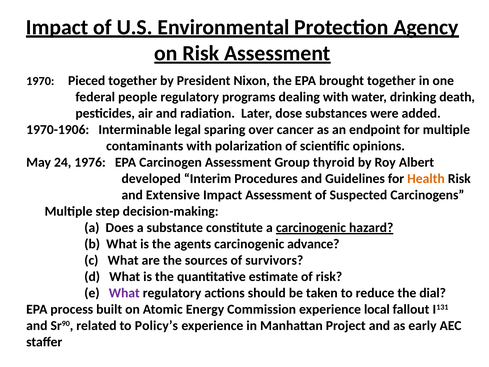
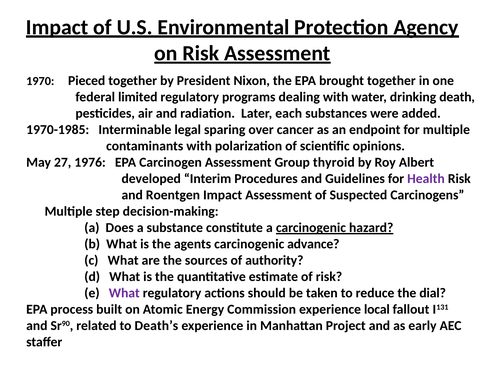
people: people -> limited
dose: dose -> each
1970-1906: 1970-1906 -> 1970-1985
24: 24 -> 27
Health colour: orange -> purple
Extensive: Extensive -> Roentgen
survivors: survivors -> authority
Policy’s: Policy’s -> Death’s
